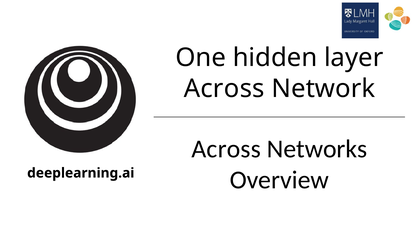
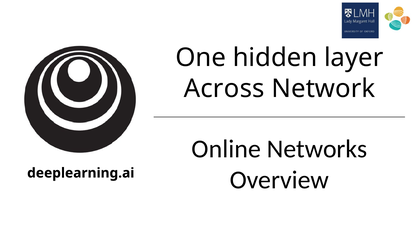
Across at (226, 149): Across -> Online
